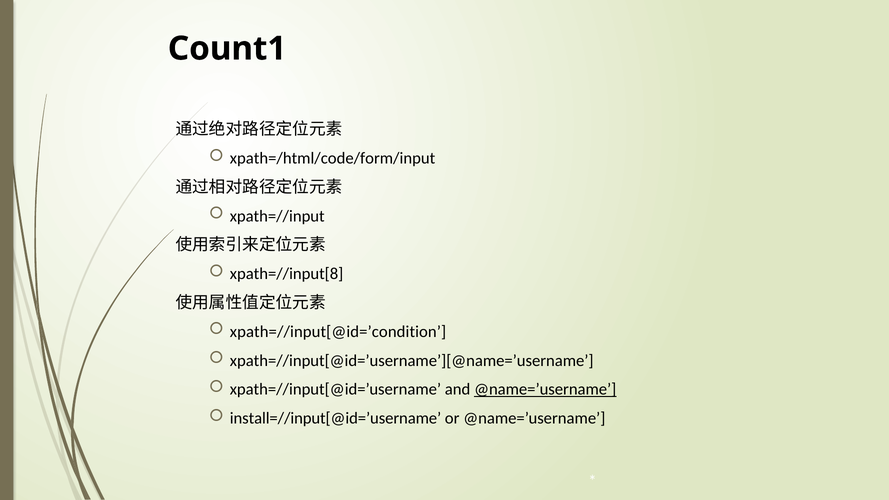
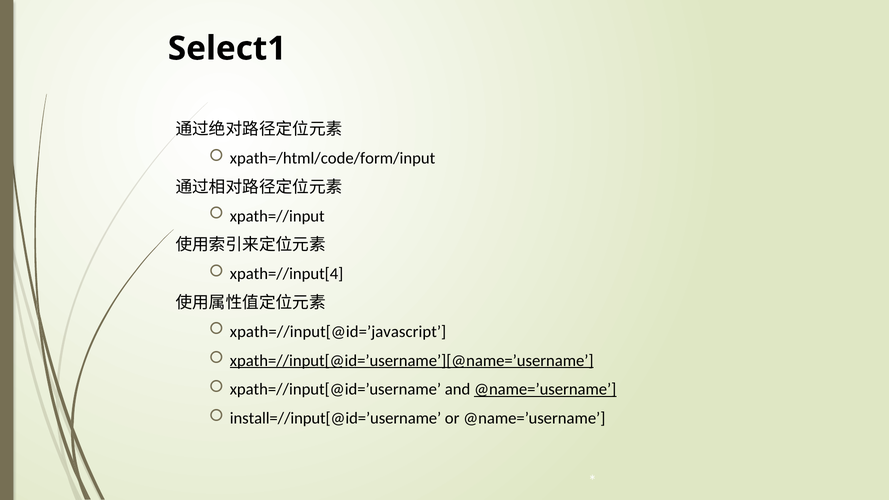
Count1: Count1 -> Select1
xpath=//input[8: xpath=//input[8 -> xpath=//input[4
xpath=//input[@id=’condition: xpath=//input[@id=’condition -> xpath=//input[@id=’javascript
xpath=//input[@id=’username’][@name=’username underline: none -> present
